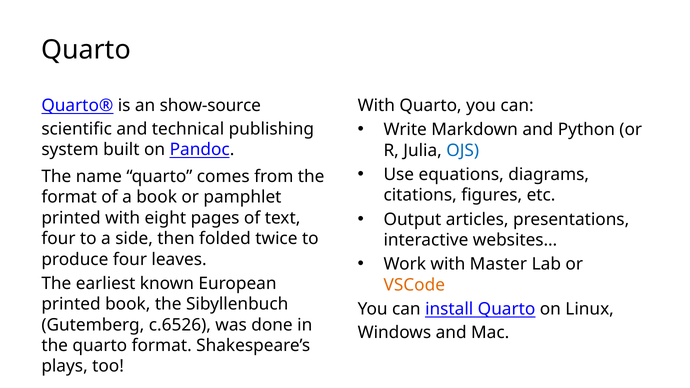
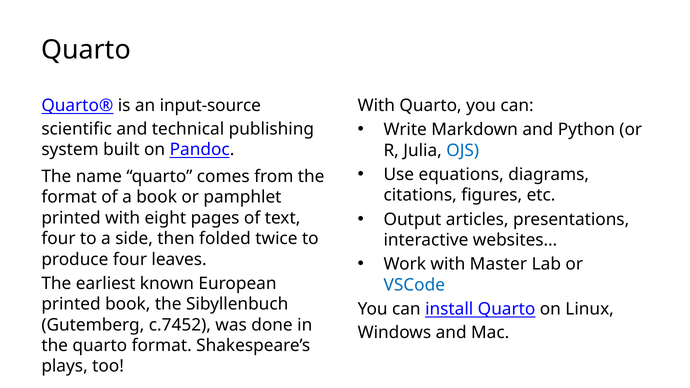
show-source: show-source -> input-source
VSCode colour: orange -> blue
c.6526: c.6526 -> c.7452
